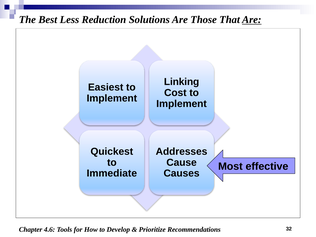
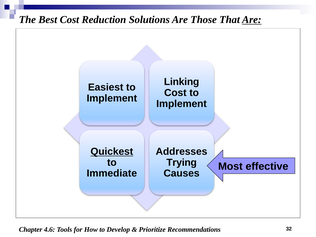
Best Less: Less -> Cost
Quickest underline: none -> present
Cause: Cause -> Trying
